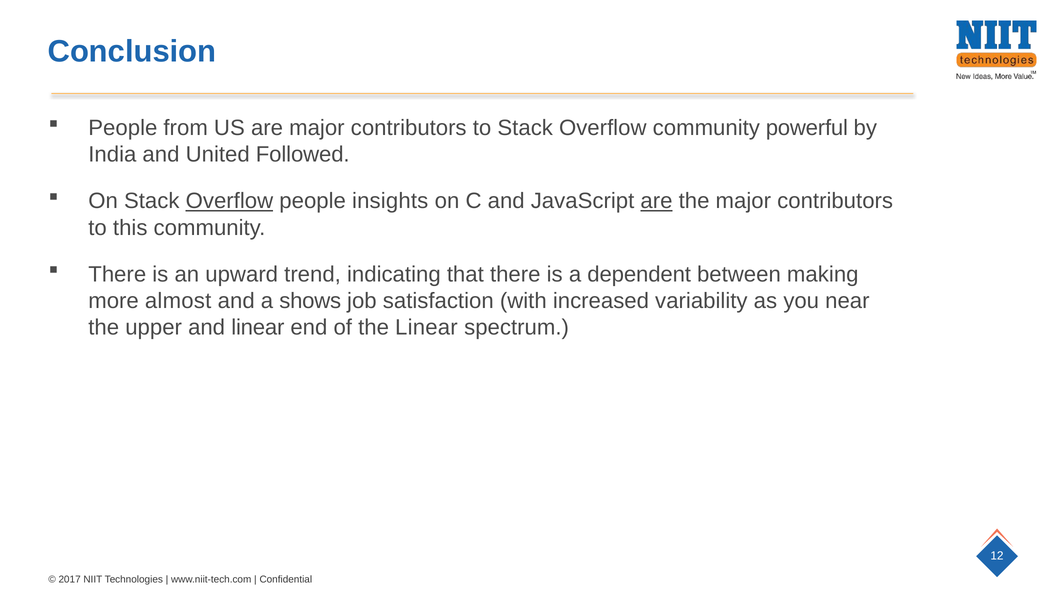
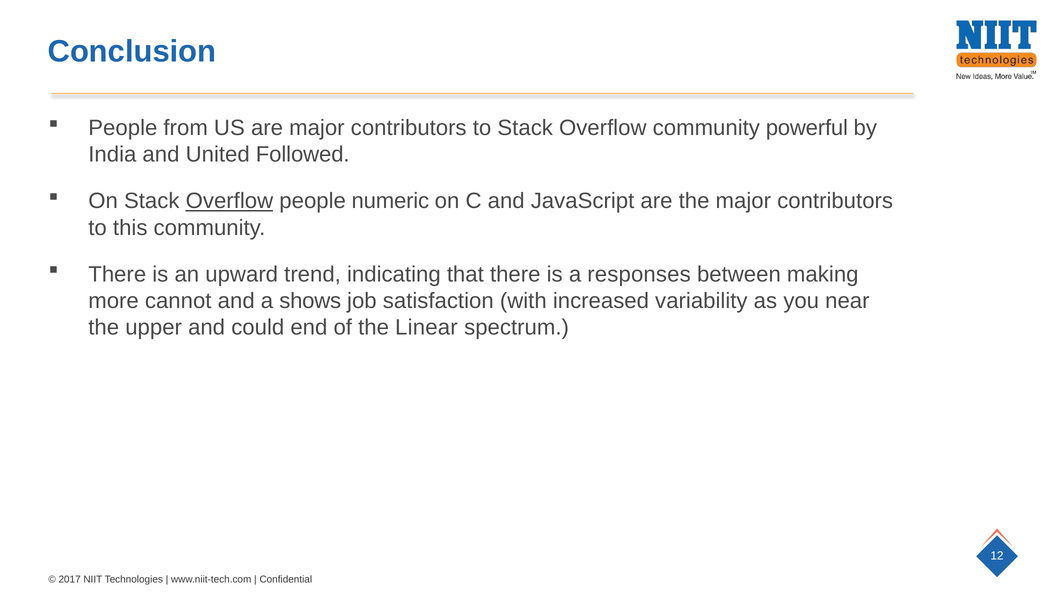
insights: insights -> numeric
are at (656, 201) underline: present -> none
dependent: dependent -> responses
almost: almost -> cannot
and linear: linear -> could
